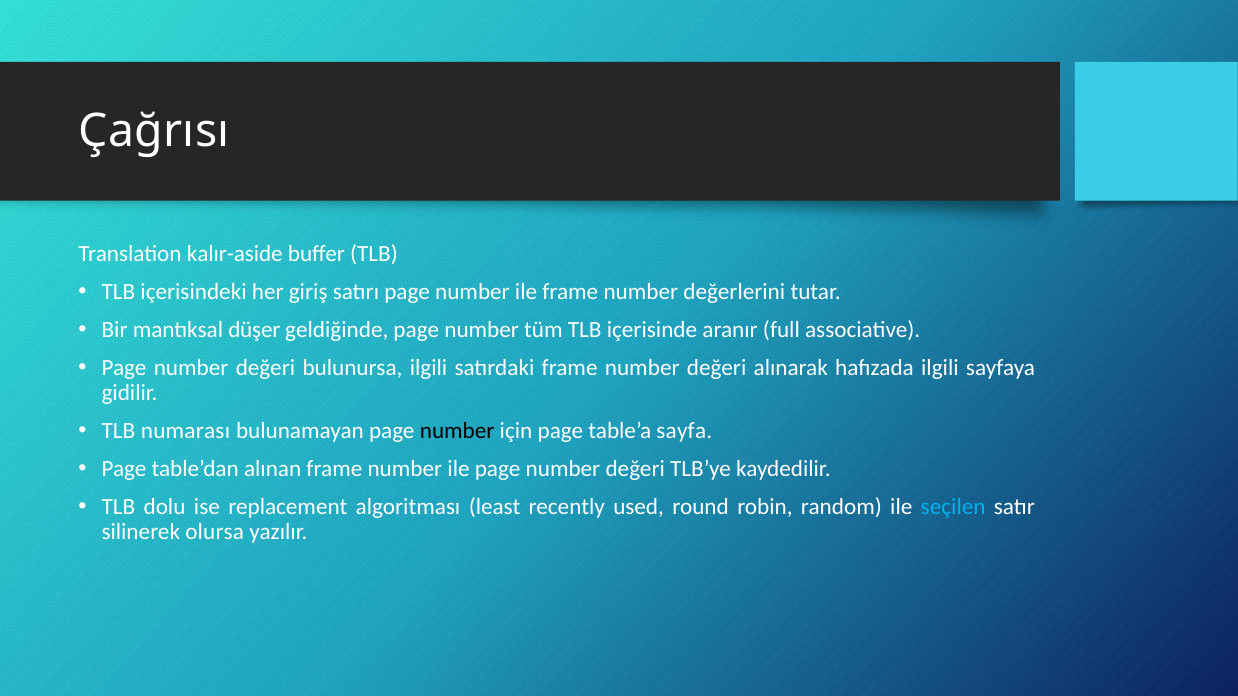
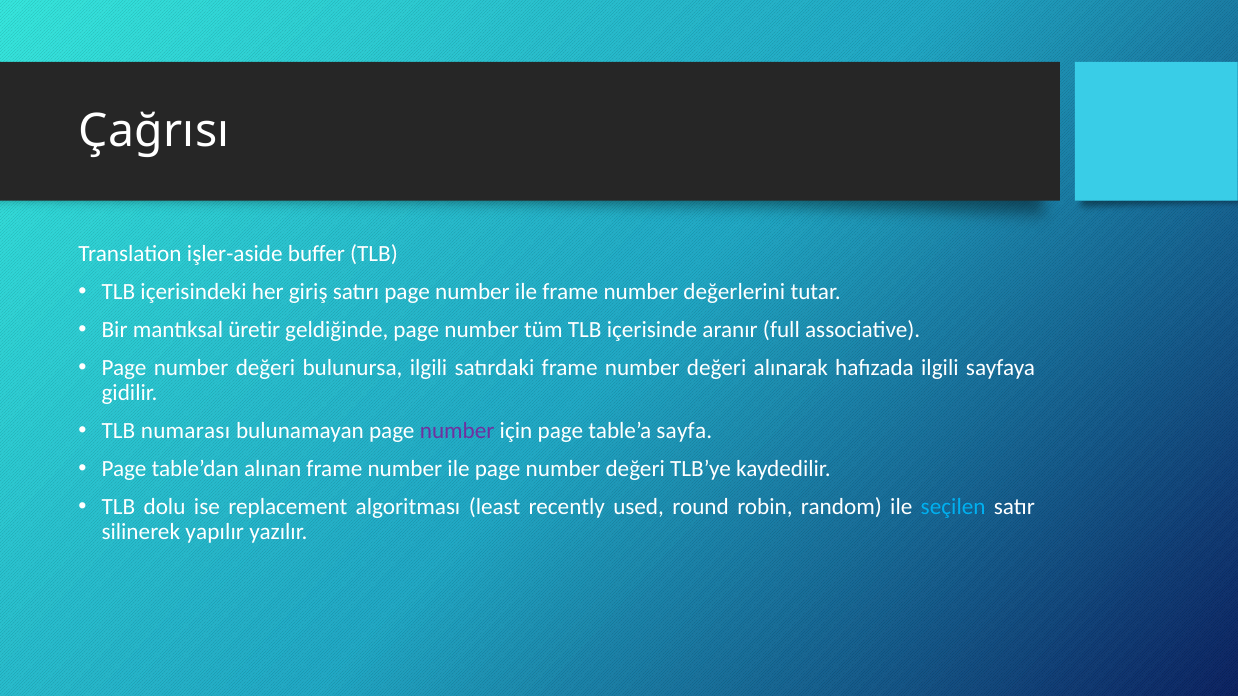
kalır-aside: kalır-aside -> işler-aside
düşer: düşer -> üretir
number at (457, 431) colour: black -> purple
olursa: olursa -> yapılır
